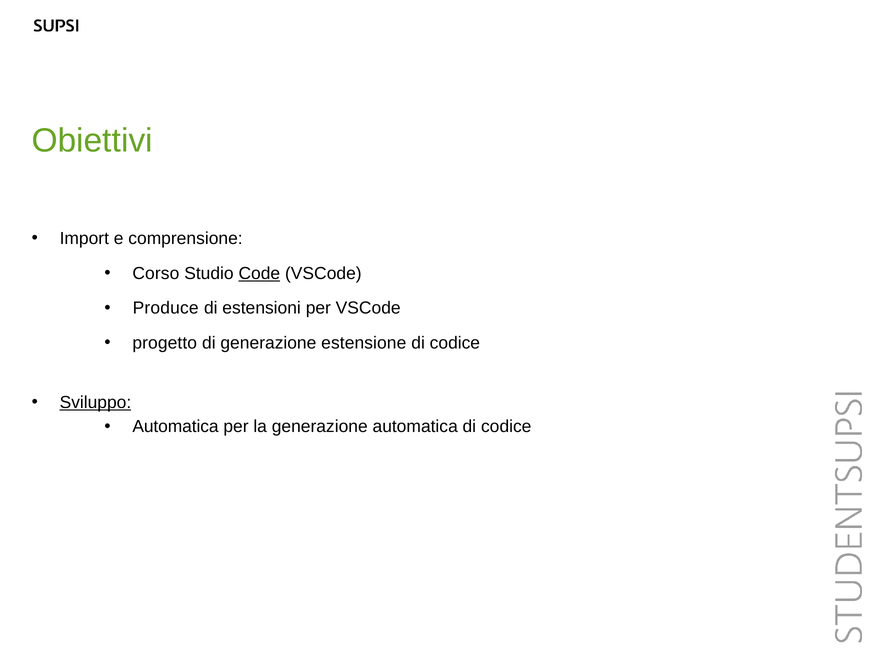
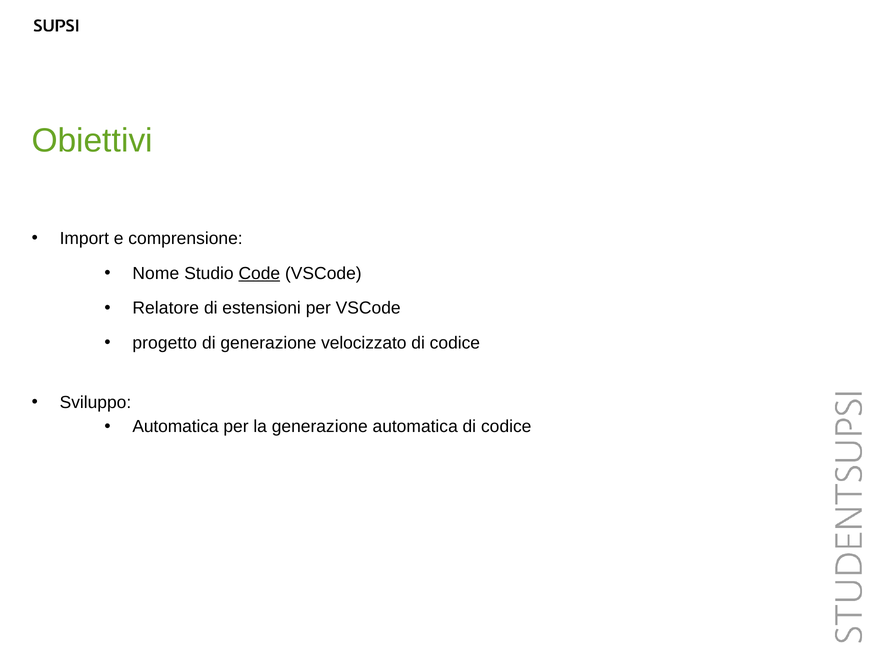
Corso: Corso -> Nome
Produce: Produce -> Relatore
estensione: estensione -> velocizzato
Sviluppo underline: present -> none
